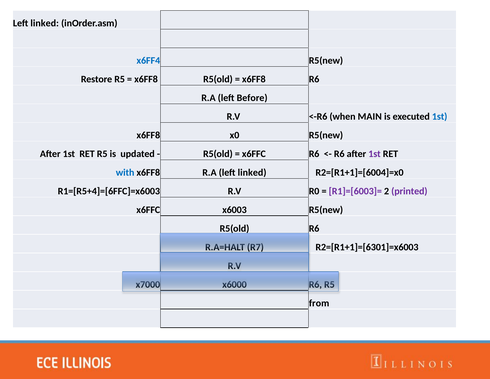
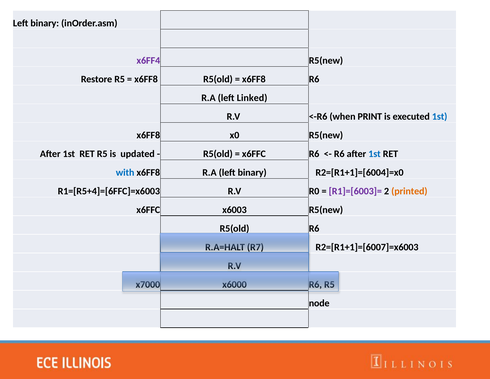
linked at (45, 23): linked -> binary
x6FF4 colour: blue -> purple
Before: Before -> Linked
MAIN: MAIN -> PRINT
1st at (375, 154) colour: purple -> blue
R.A left linked: linked -> binary
printed colour: purple -> orange
R2=[R1+1]=[6301]=x6003: R2=[R1+1]=[6301]=x6003 -> R2=[R1+1]=[6007]=x6003
from: from -> node
